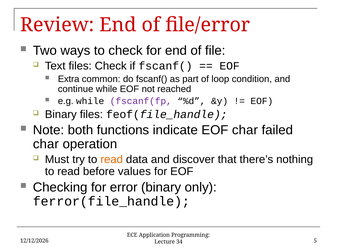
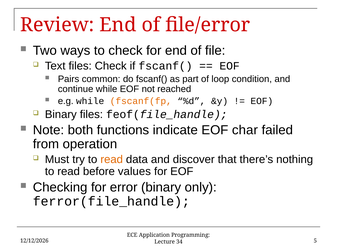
Extra: Extra -> Pairs
fscanf(fp colour: purple -> orange
char at (46, 145): char -> from
